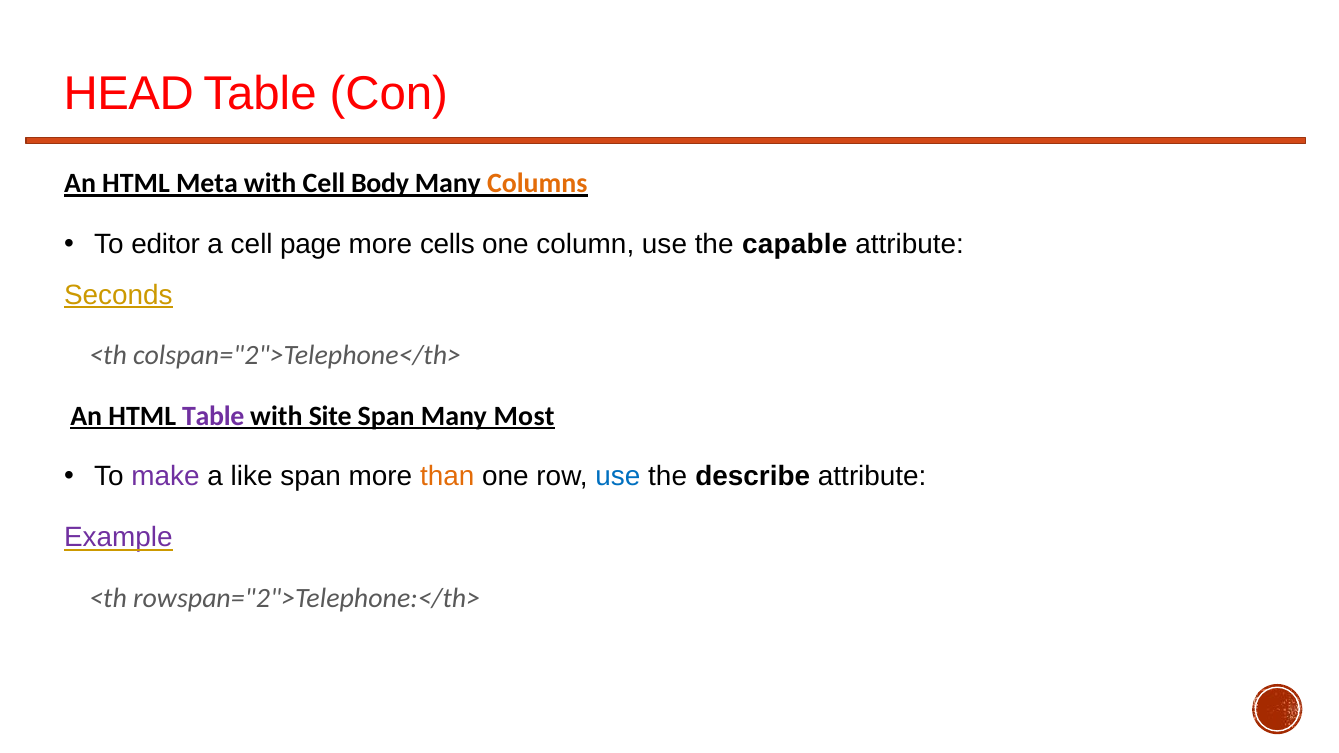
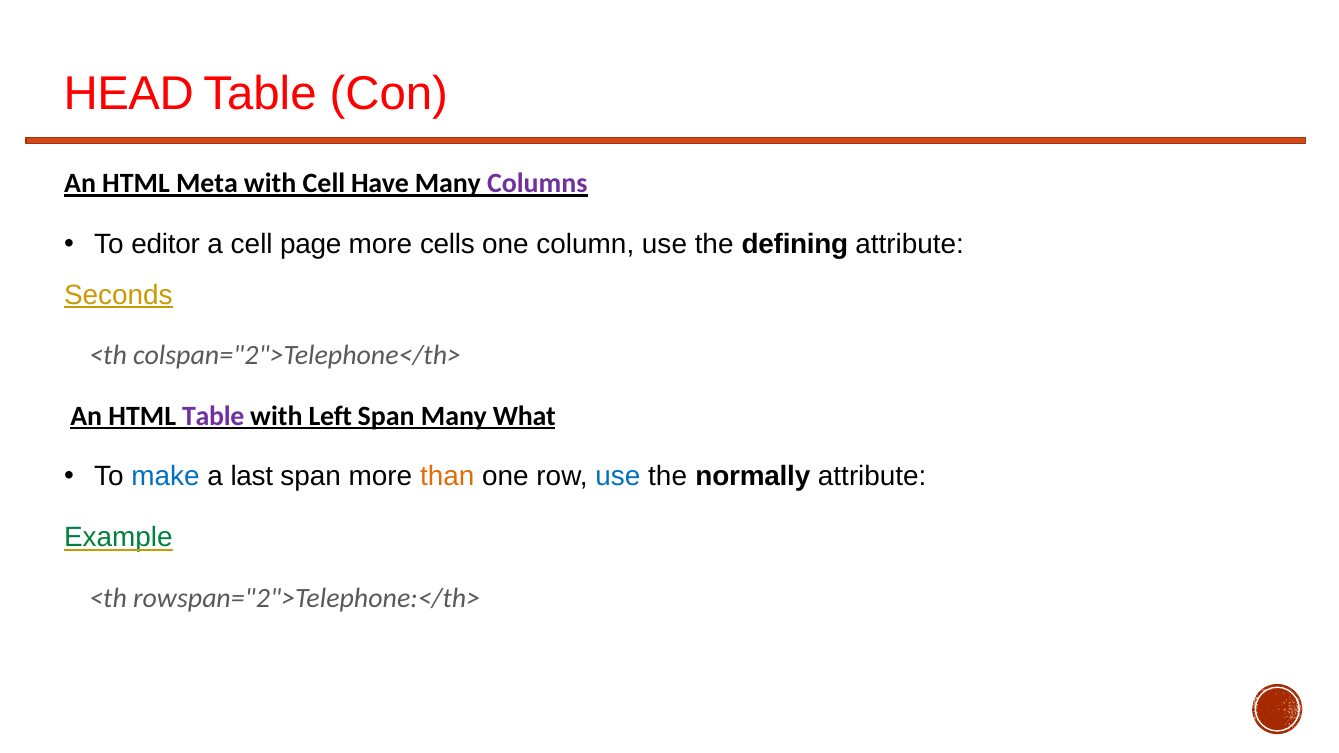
Body: Body -> Have
Columns colour: orange -> purple
capable: capable -> defining
Site: Site -> Left
Most: Most -> What
make colour: purple -> blue
like: like -> last
describe: describe -> normally
Example colour: purple -> green
